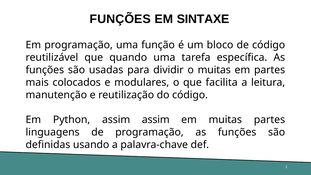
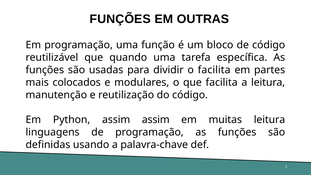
SINTAXE: SINTAXE -> OUTRAS
o muitas: muitas -> facilita
muitas partes: partes -> leitura
